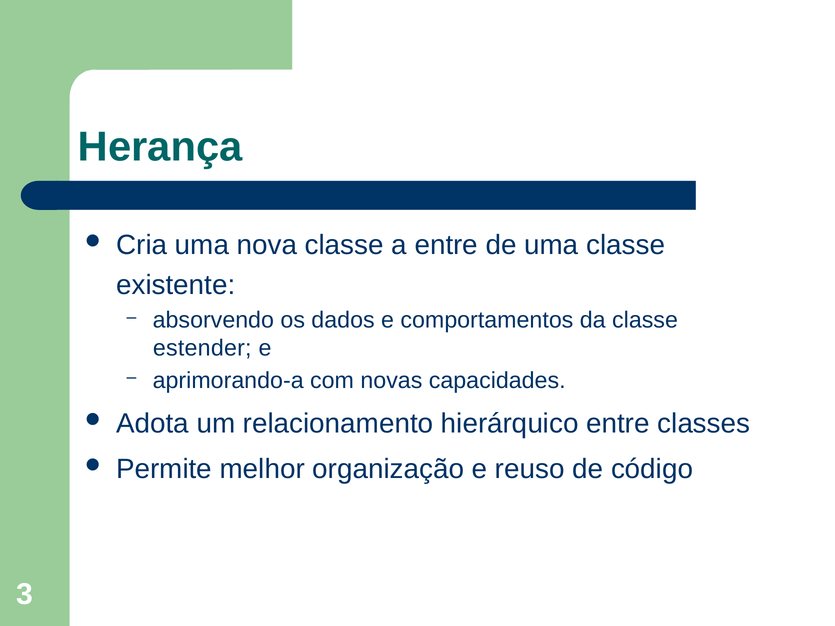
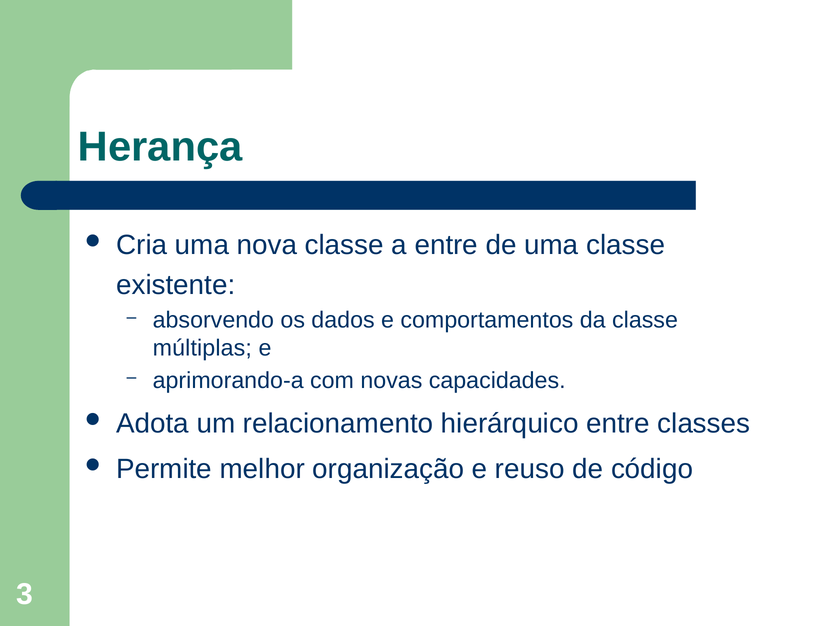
estender: estender -> múltiplas
